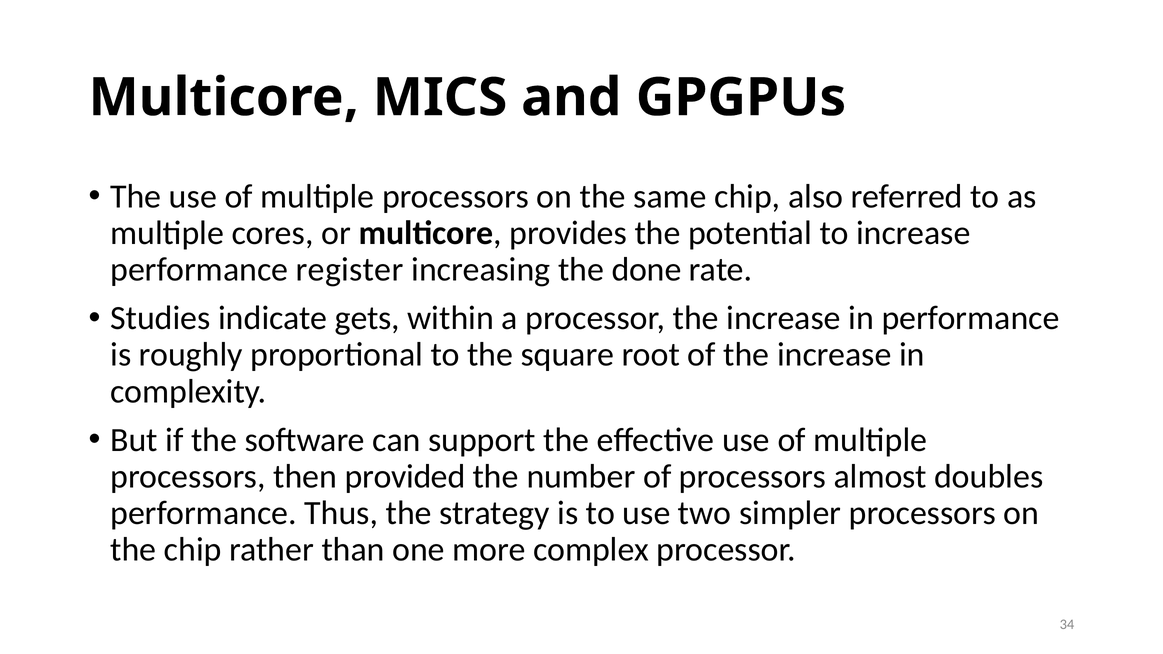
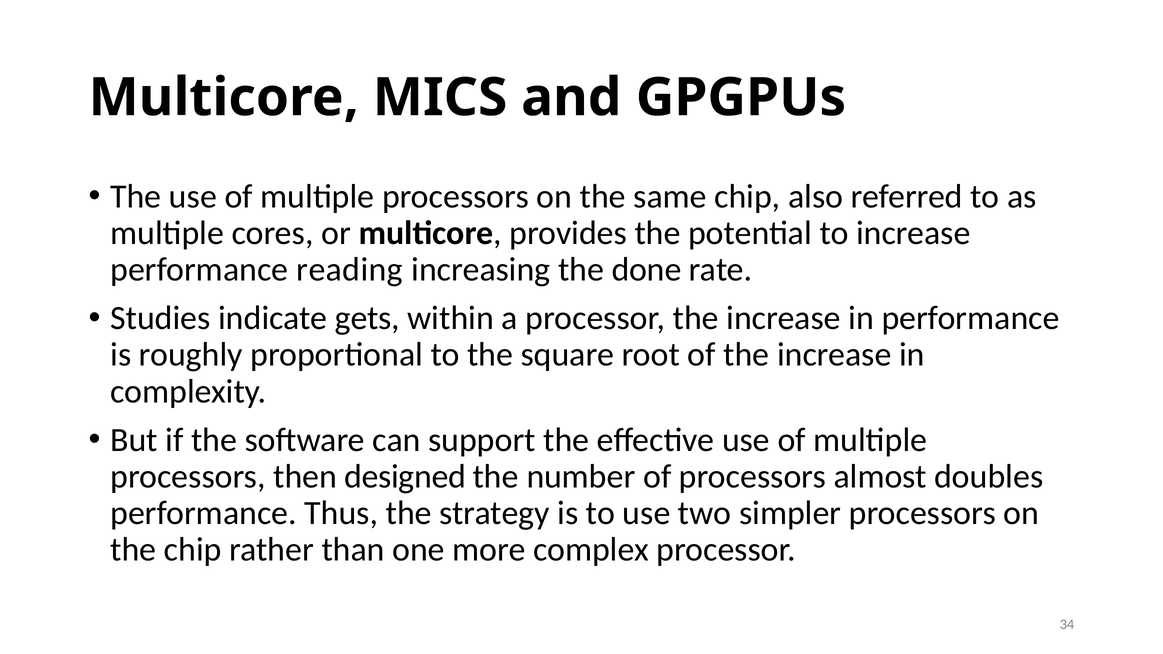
register: register -> reading
provided: provided -> designed
